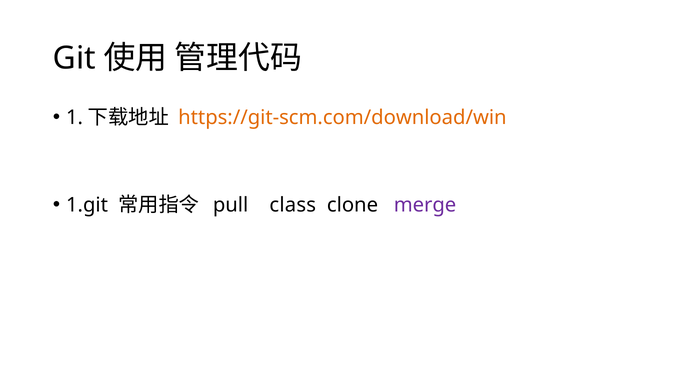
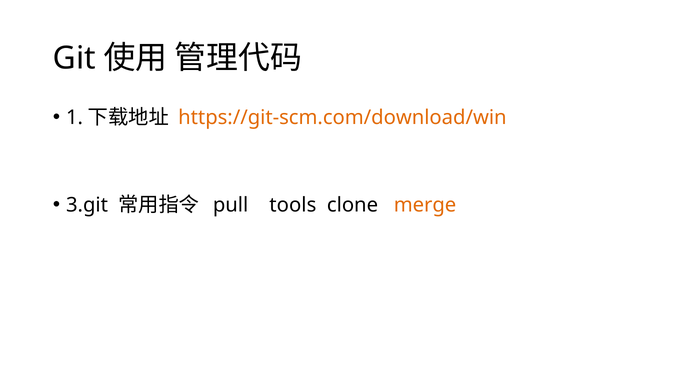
1.git: 1.git -> 3.git
class: class -> tools
merge colour: purple -> orange
